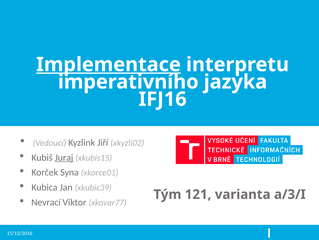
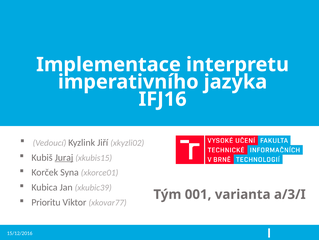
Implementace underline: present -> none
121: 121 -> 001
Nevrací: Nevrací -> Prioritu
